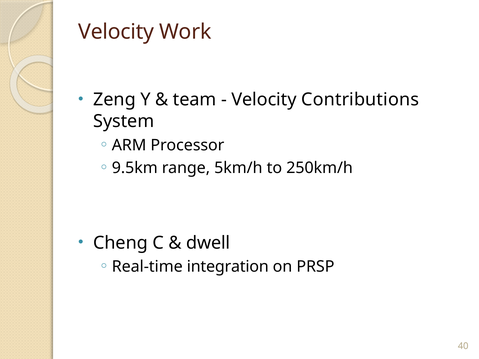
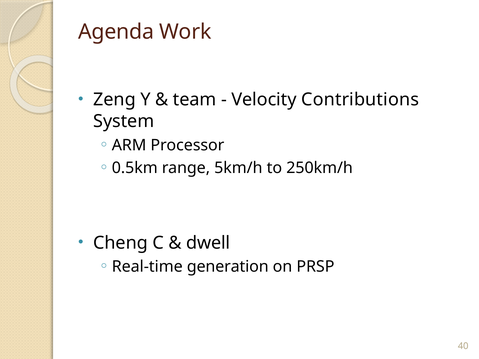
Velocity at (116, 32): Velocity -> Agenda
9.5km: 9.5km -> 0.5km
integration: integration -> generation
